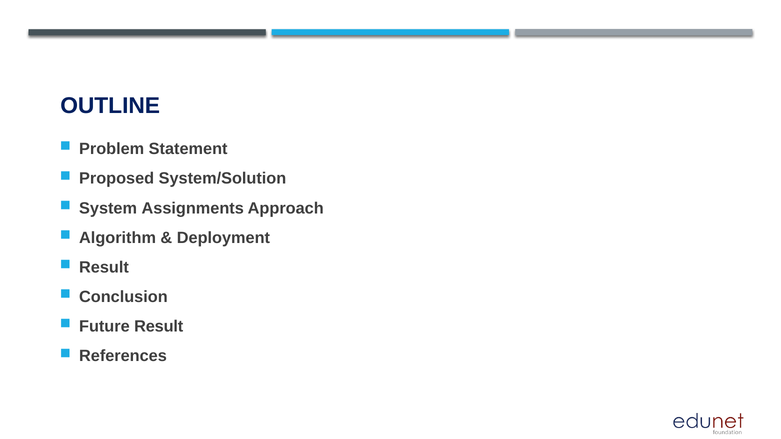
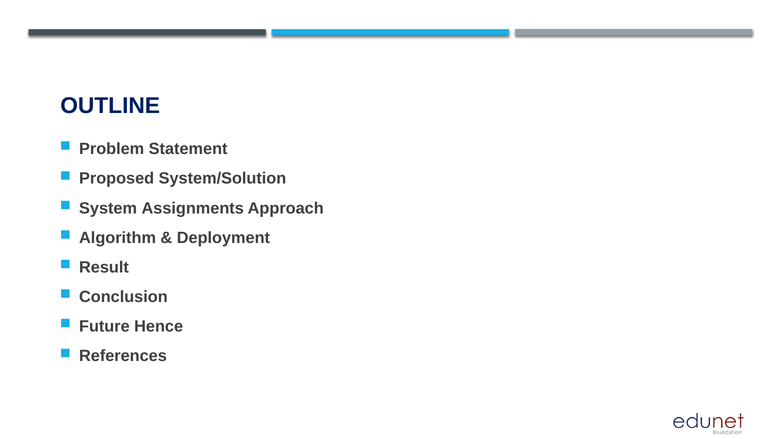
Future Result: Result -> Hence
